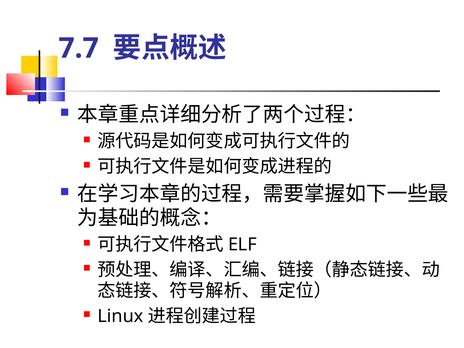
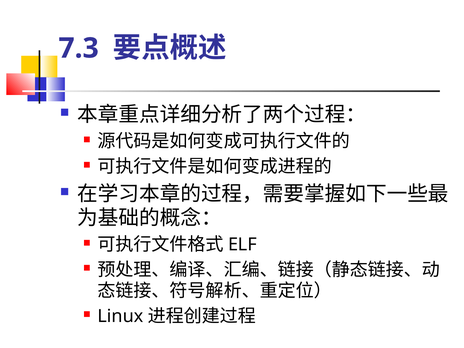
7.7: 7.7 -> 7.3
